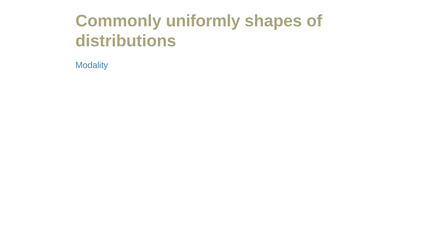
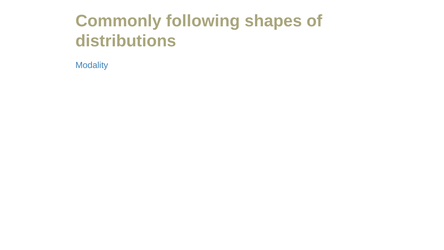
uniformly: uniformly -> following
